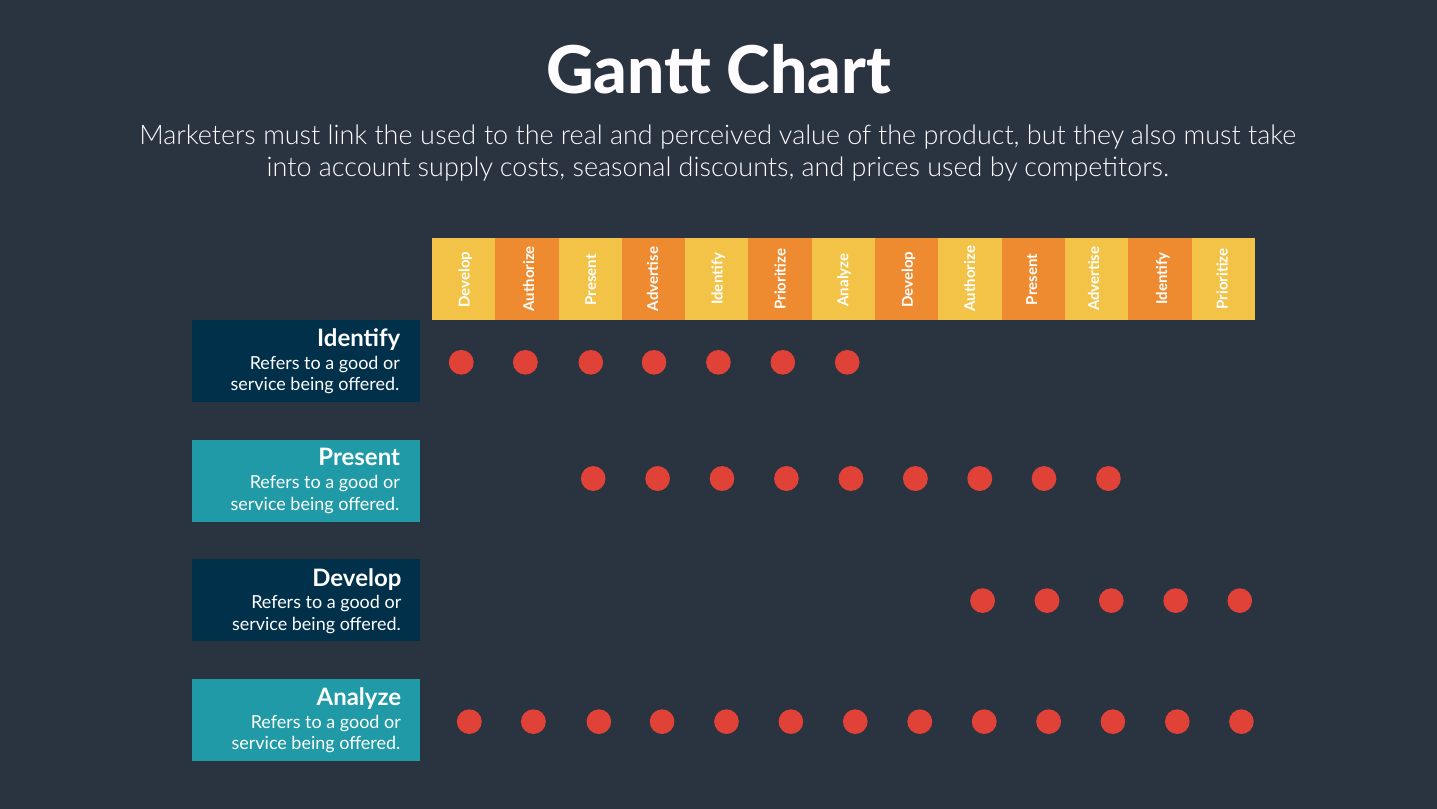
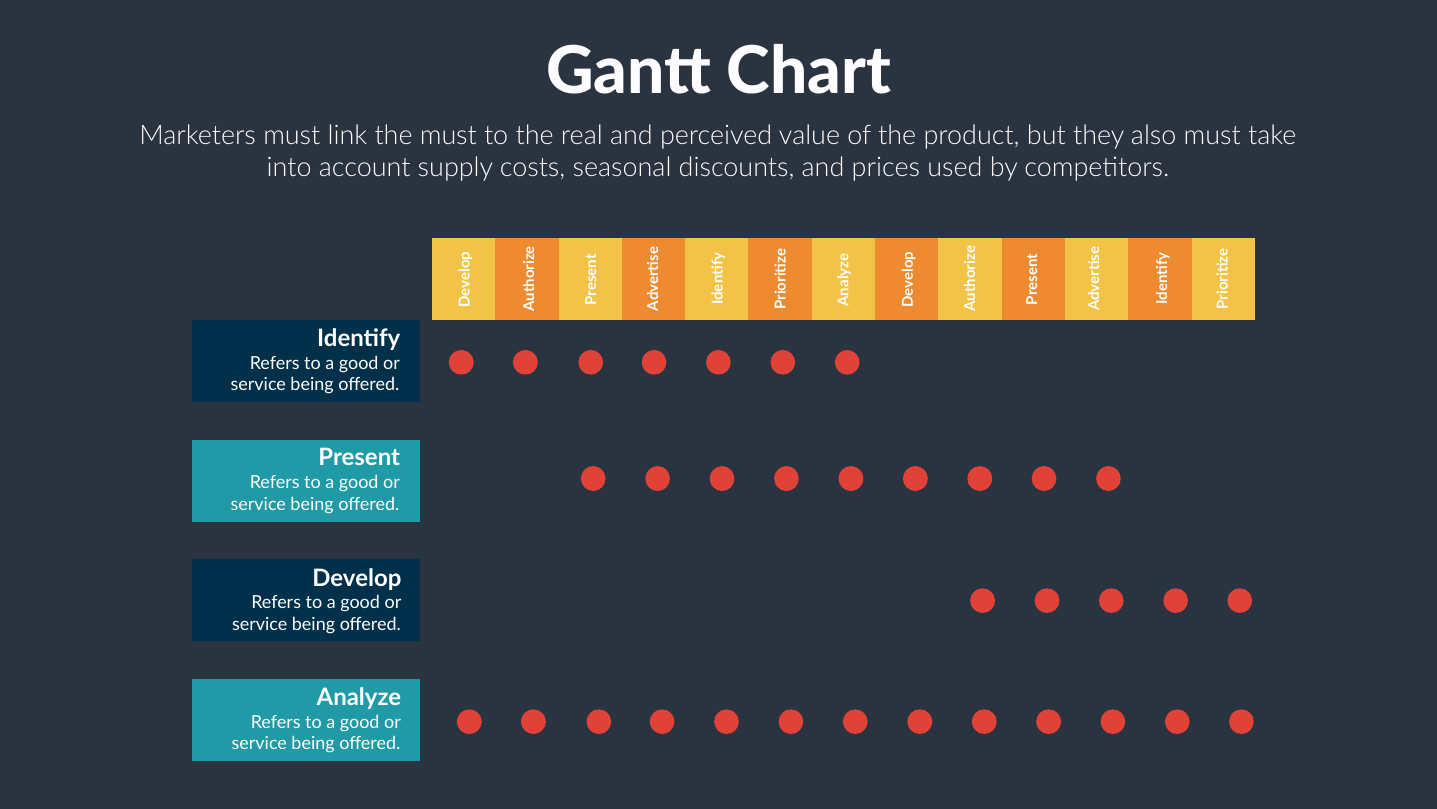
the used: used -> must
